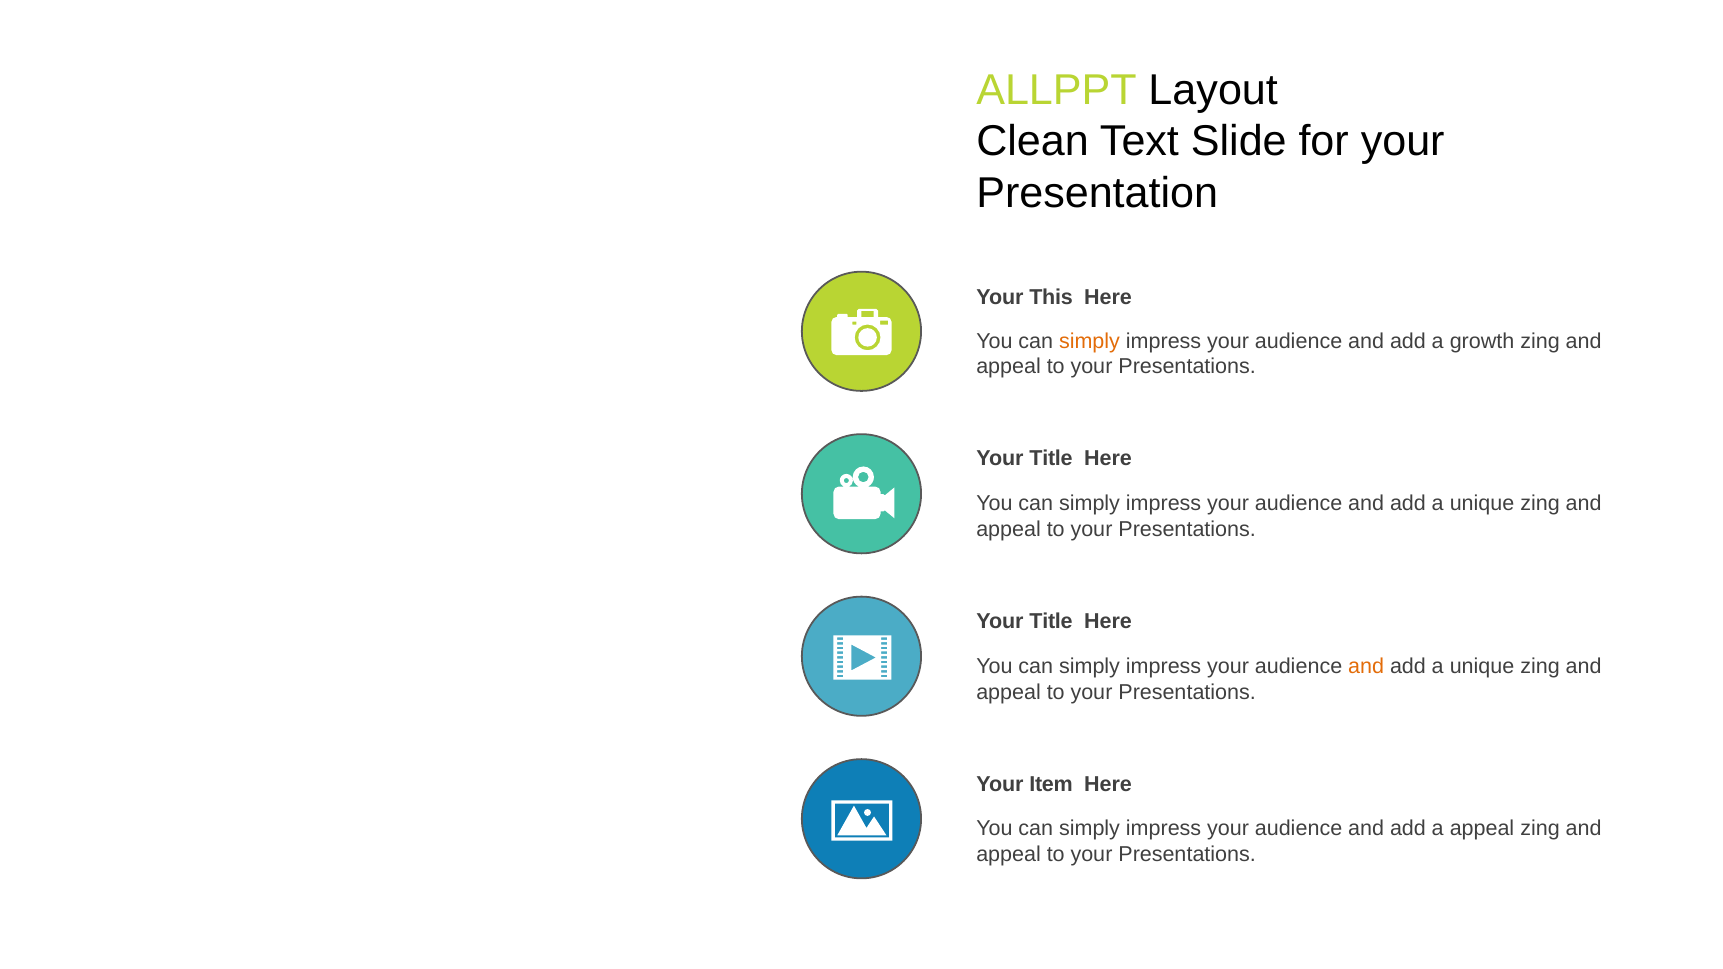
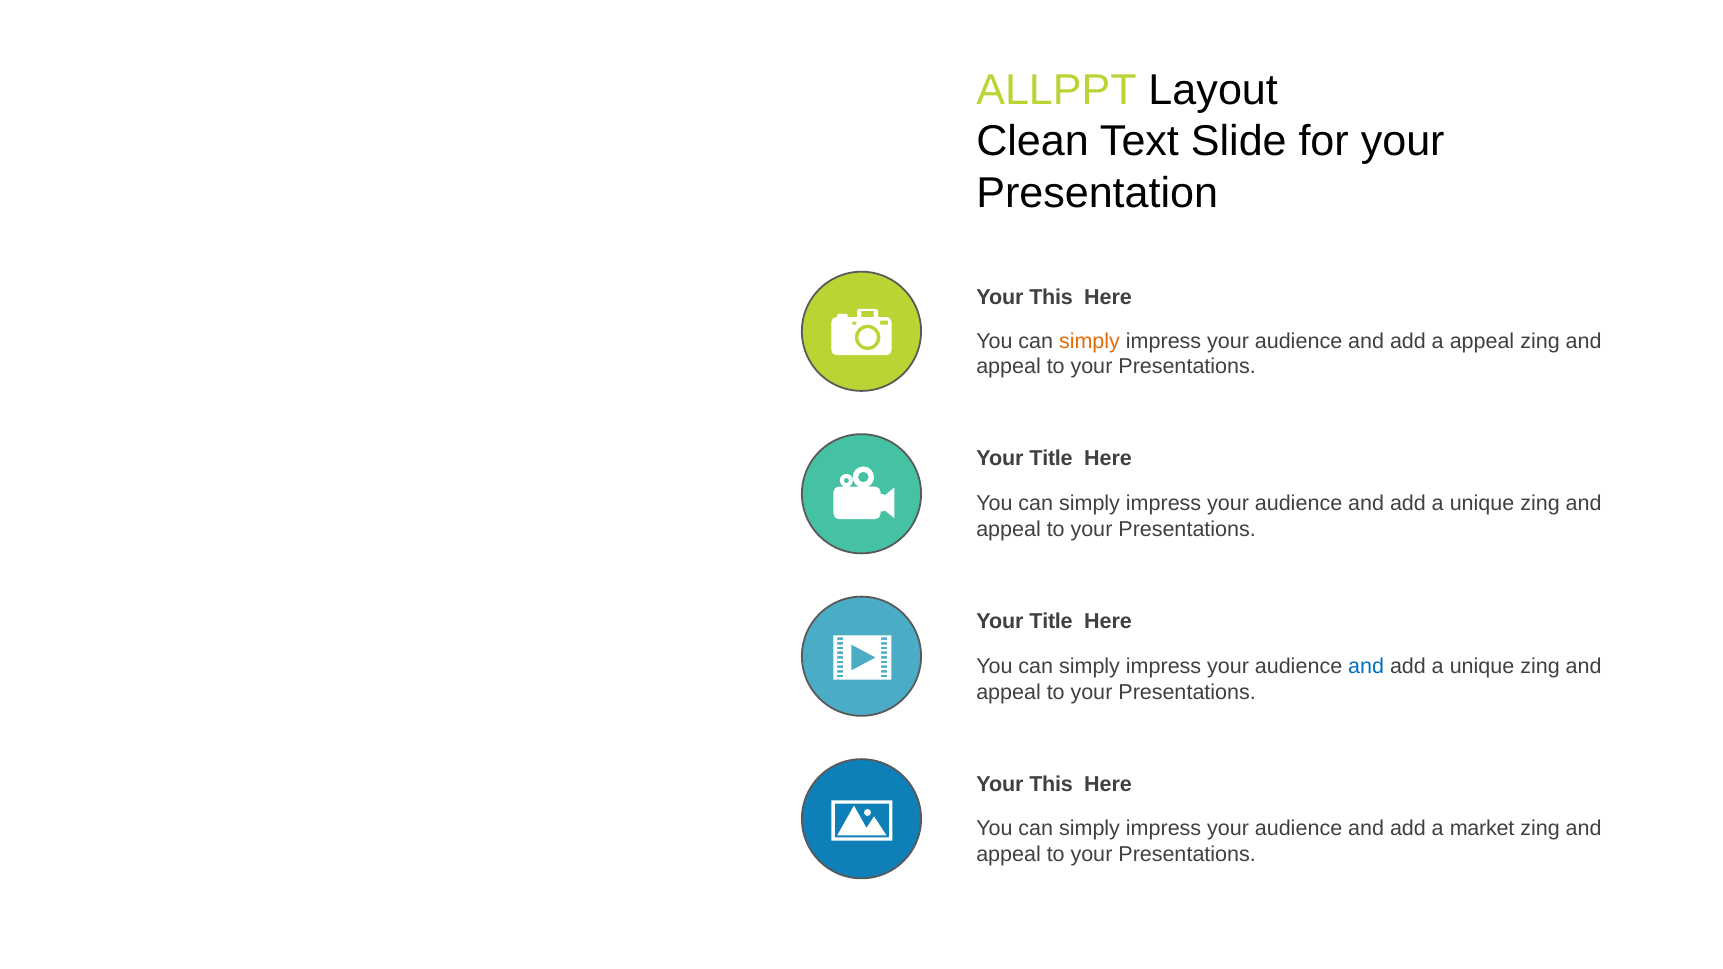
a growth: growth -> appeal
and at (1366, 666) colour: orange -> blue
Item at (1051, 784): Item -> This
a appeal: appeal -> market
